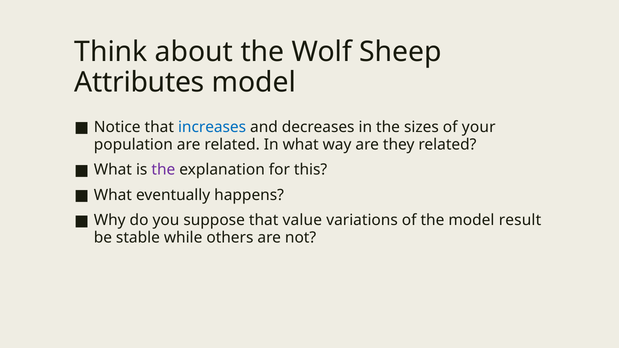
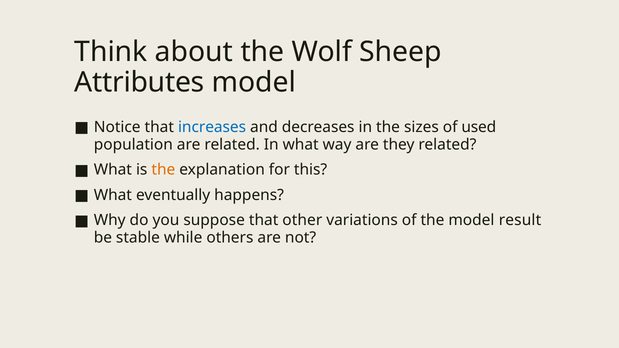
your: your -> used
the at (163, 170) colour: purple -> orange
value: value -> other
